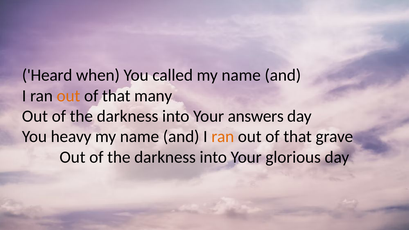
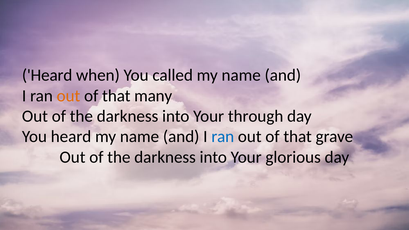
answers: answers -> through
You heavy: heavy -> heard
ran at (223, 137) colour: orange -> blue
